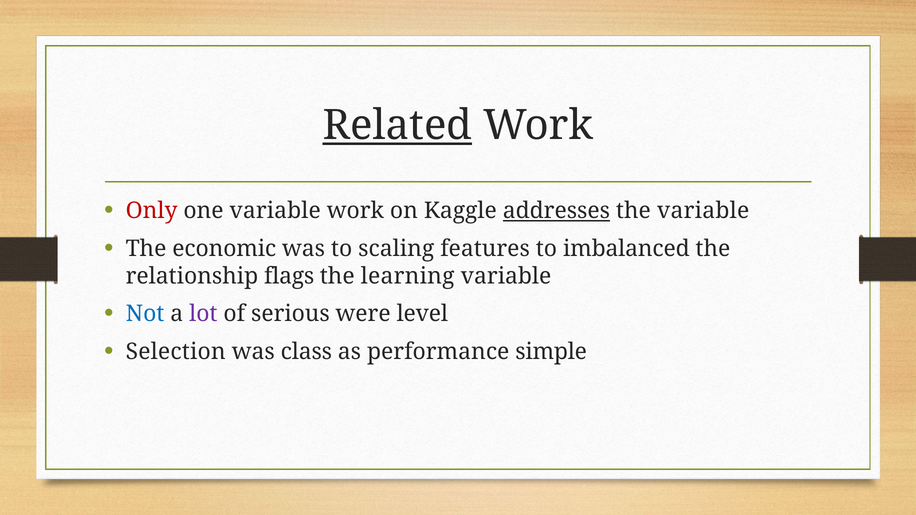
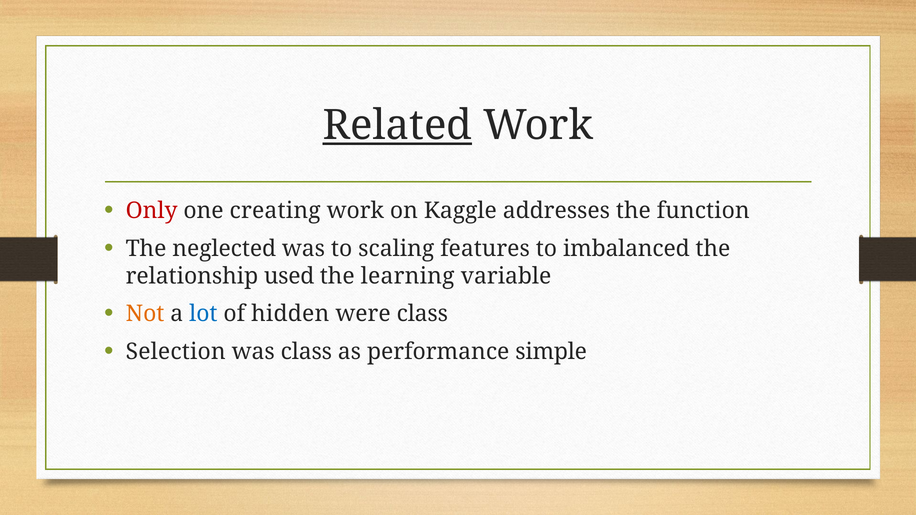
one variable: variable -> creating
addresses underline: present -> none
the variable: variable -> function
economic: economic -> neglected
flags: flags -> used
Not colour: blue -> orange
lot colour: purple -> blue
serious: serious -> hidden
were level: level -> class
